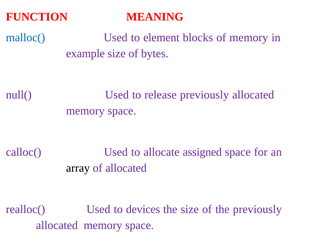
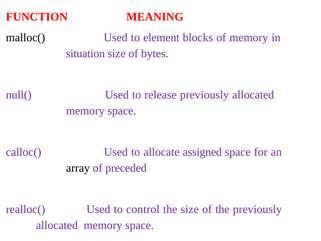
malloc( colour: blue -> black
example: example -> situation
of allocated: allocated -> preceded
devices: devices -> control
